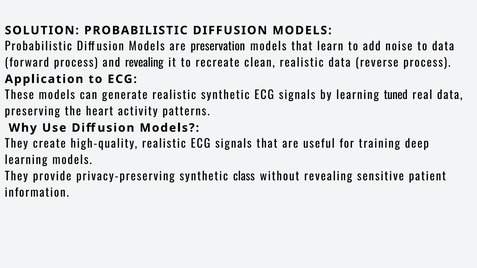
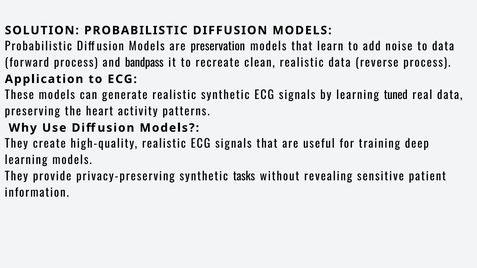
and revealing: revealing -> bandpass
class: class -> tasks
